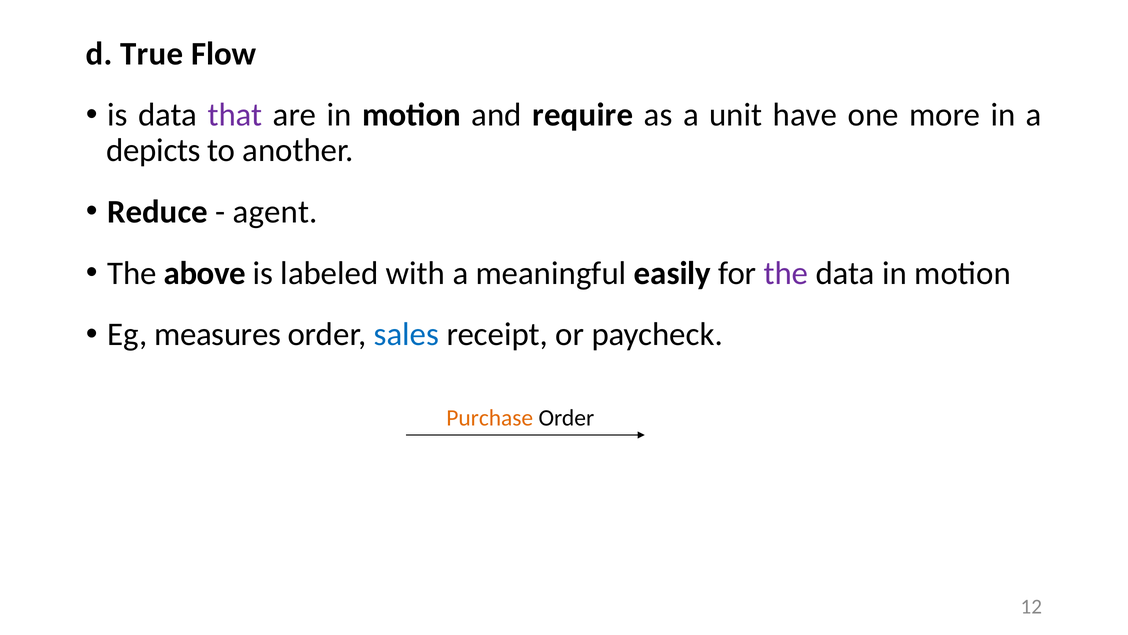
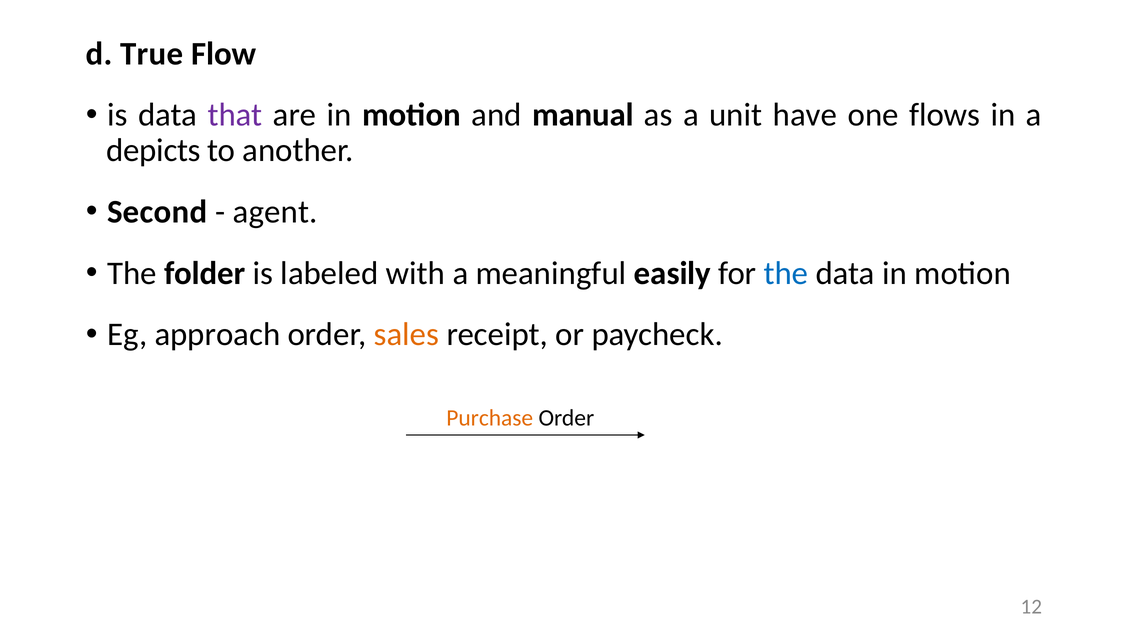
require: require -> manual
more: more -> flows
Reduce: Reduce -> Second
above: above -> folder
the at (786, 273) colour: purple -> blue
measures: measures -> approach
sales colour: blue -> orange
